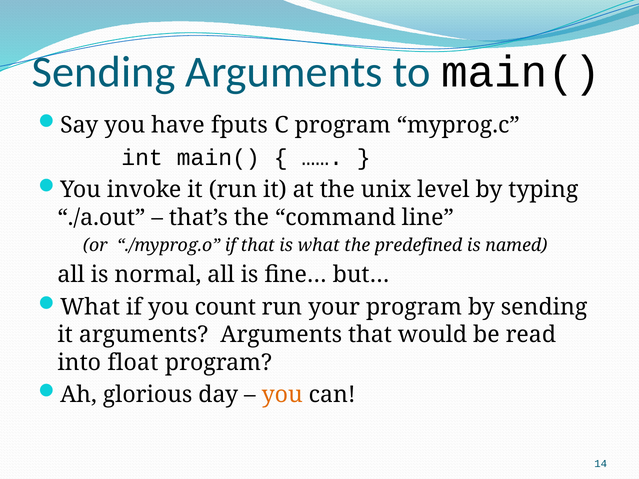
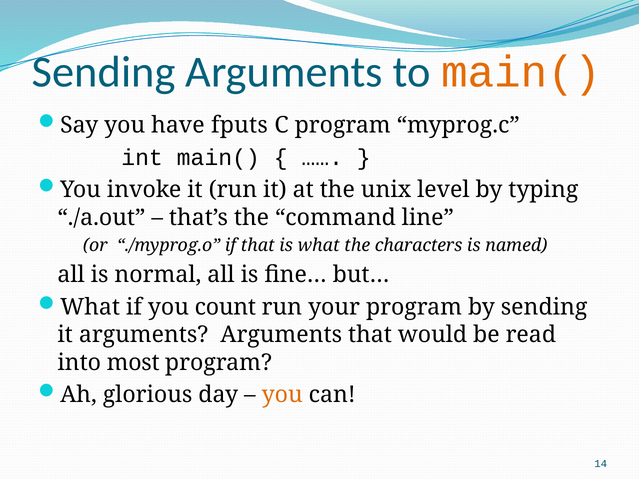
main( at (521, 72) colour: black -> orange
predefined: predefined -> characters
float: float -> most
